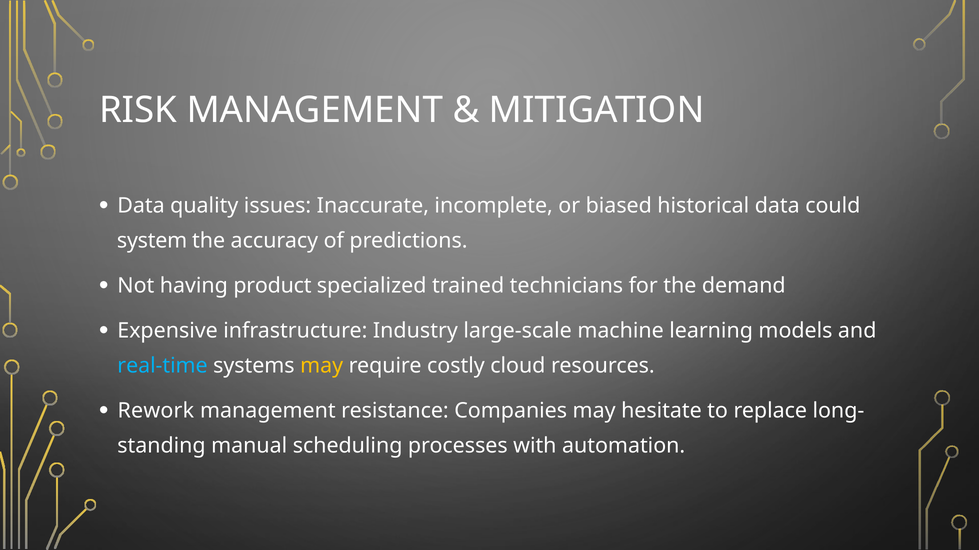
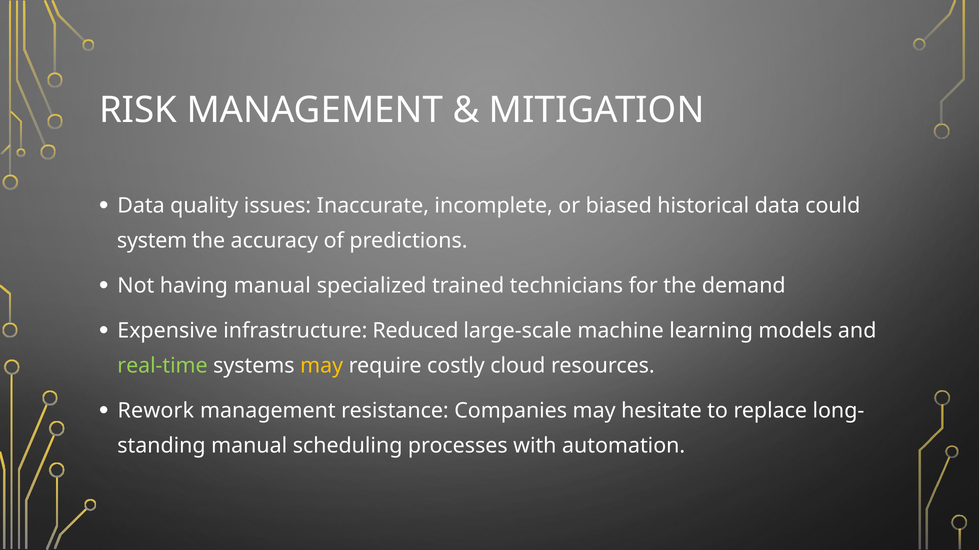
having product: product -> manual
Industry: Industry -> Reduced
real-time colour: light blue -> light green
